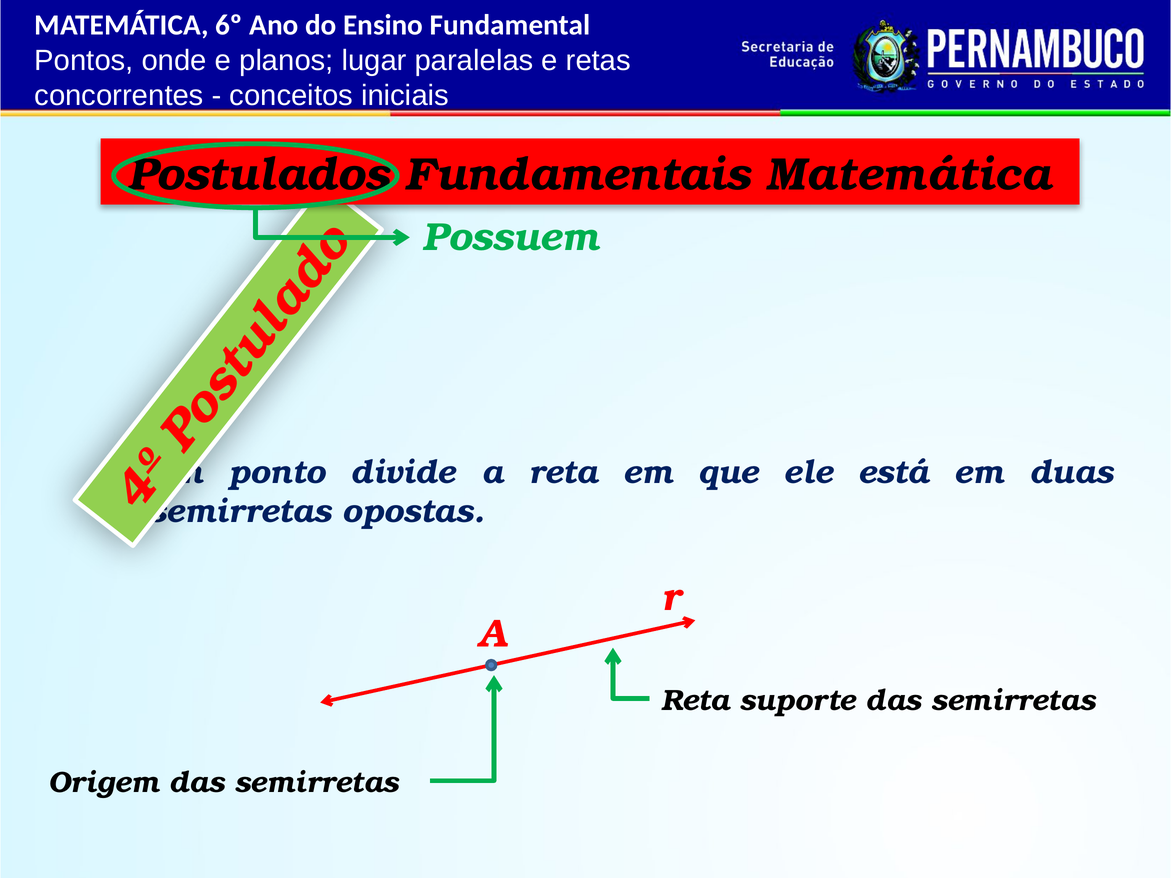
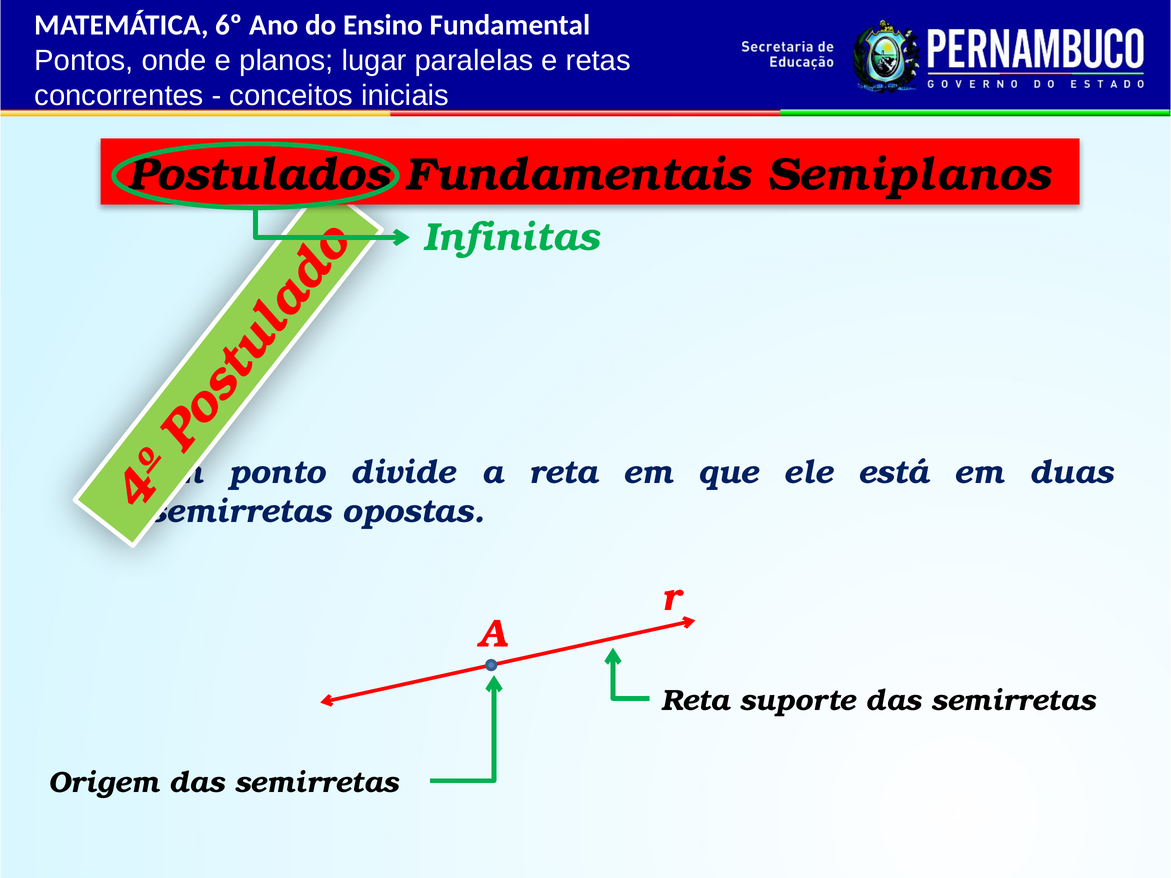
Fundamentais Matemática: Matemática -> Semiplanos
Possuem: Possuem -> Infinitas
